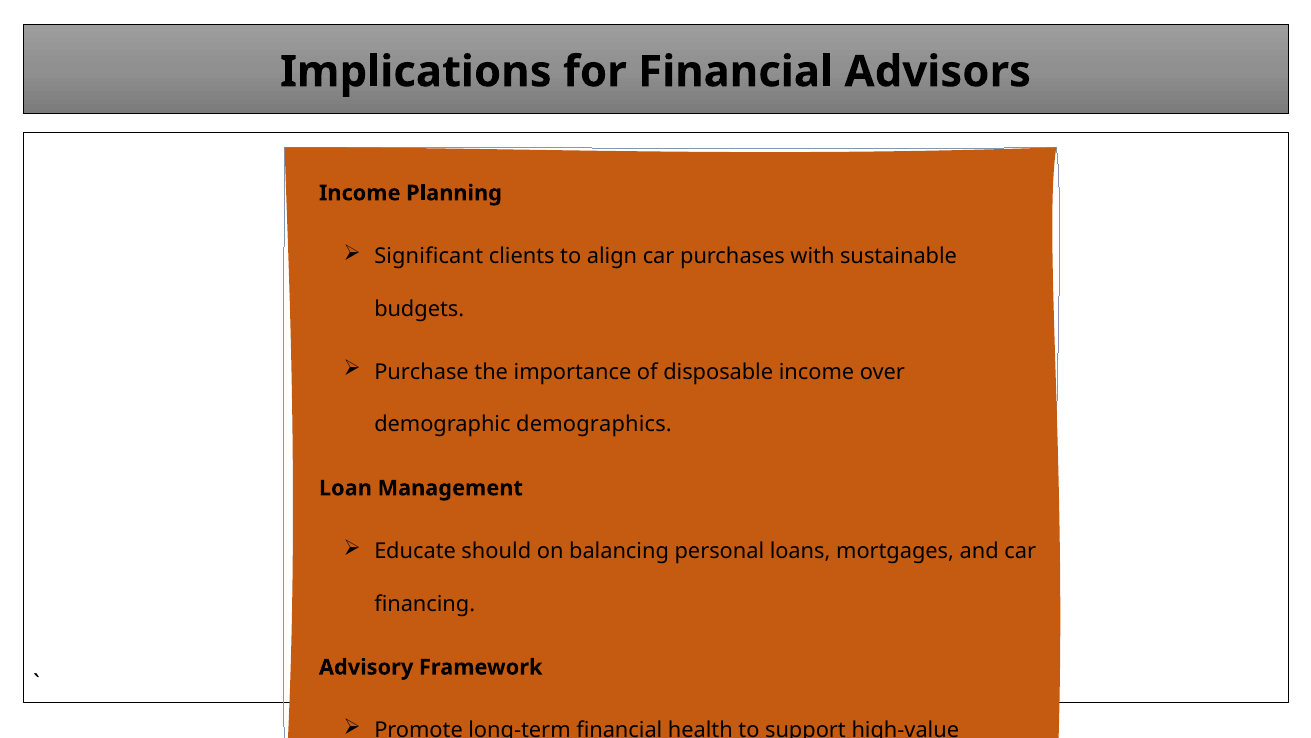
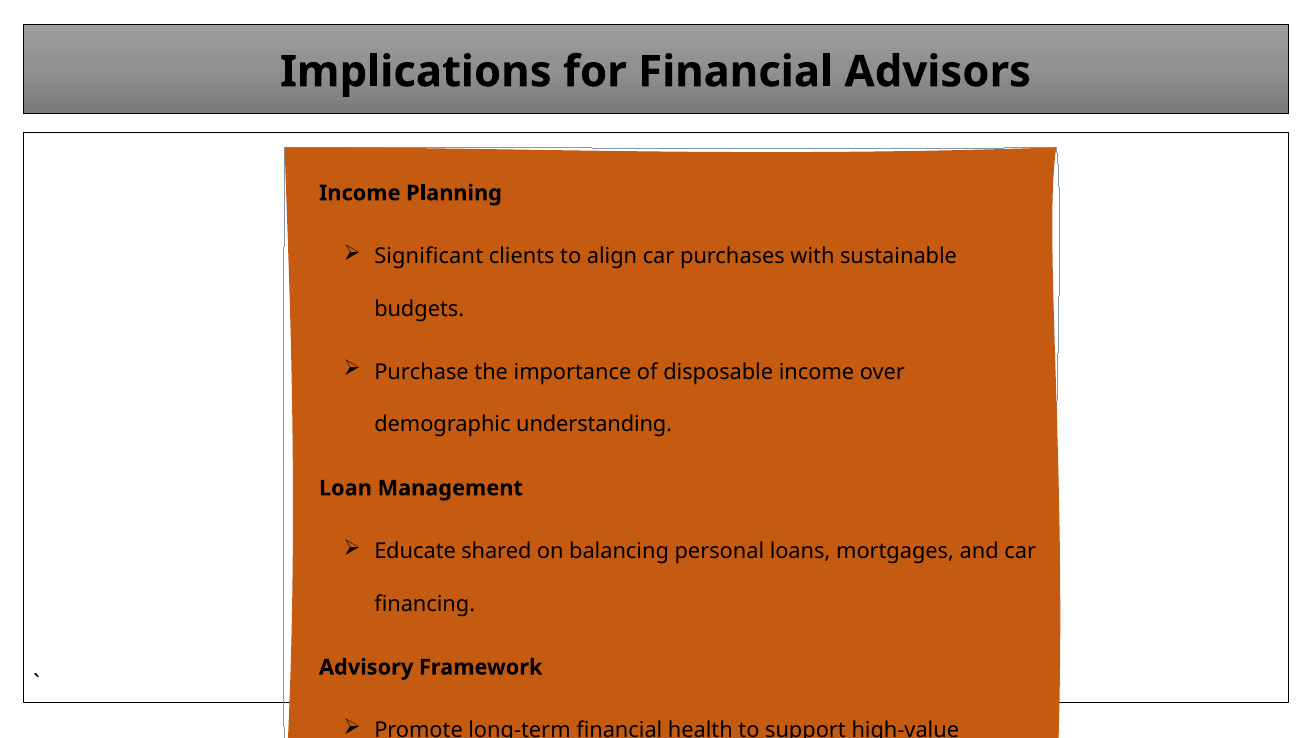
demographics: demographics -> understanding
should: should -> shared
